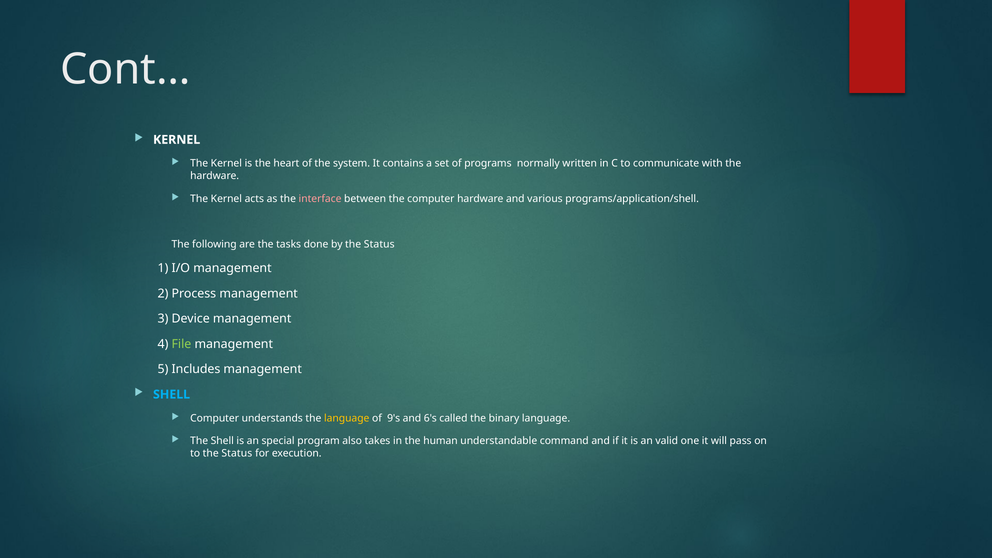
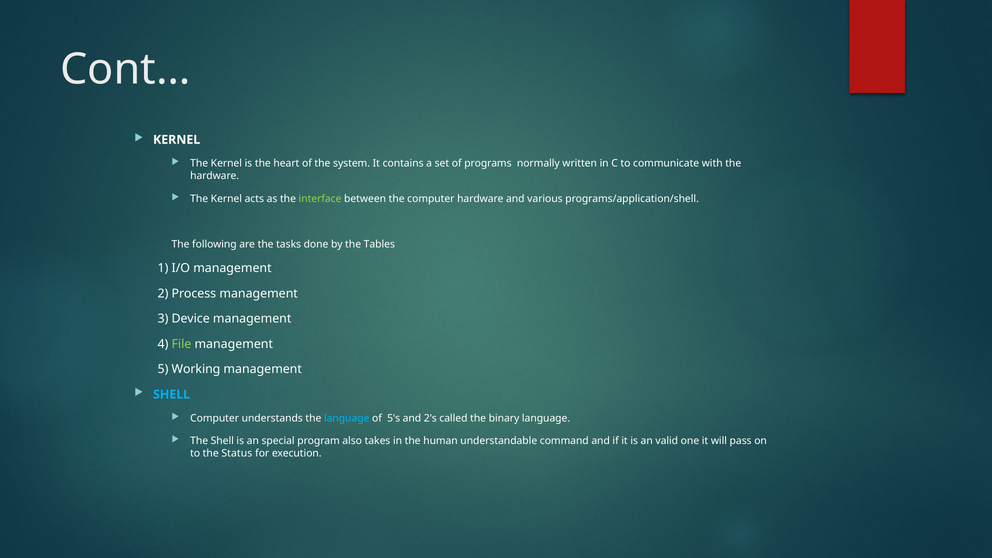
interface colour: pink -> light green
by the Status: Status -> Tables
Includes: Includes -> Working
language at (347, 418) colour: yellow -> light blue
9's: 9's -> 5's
6's: 6's -> 2's
